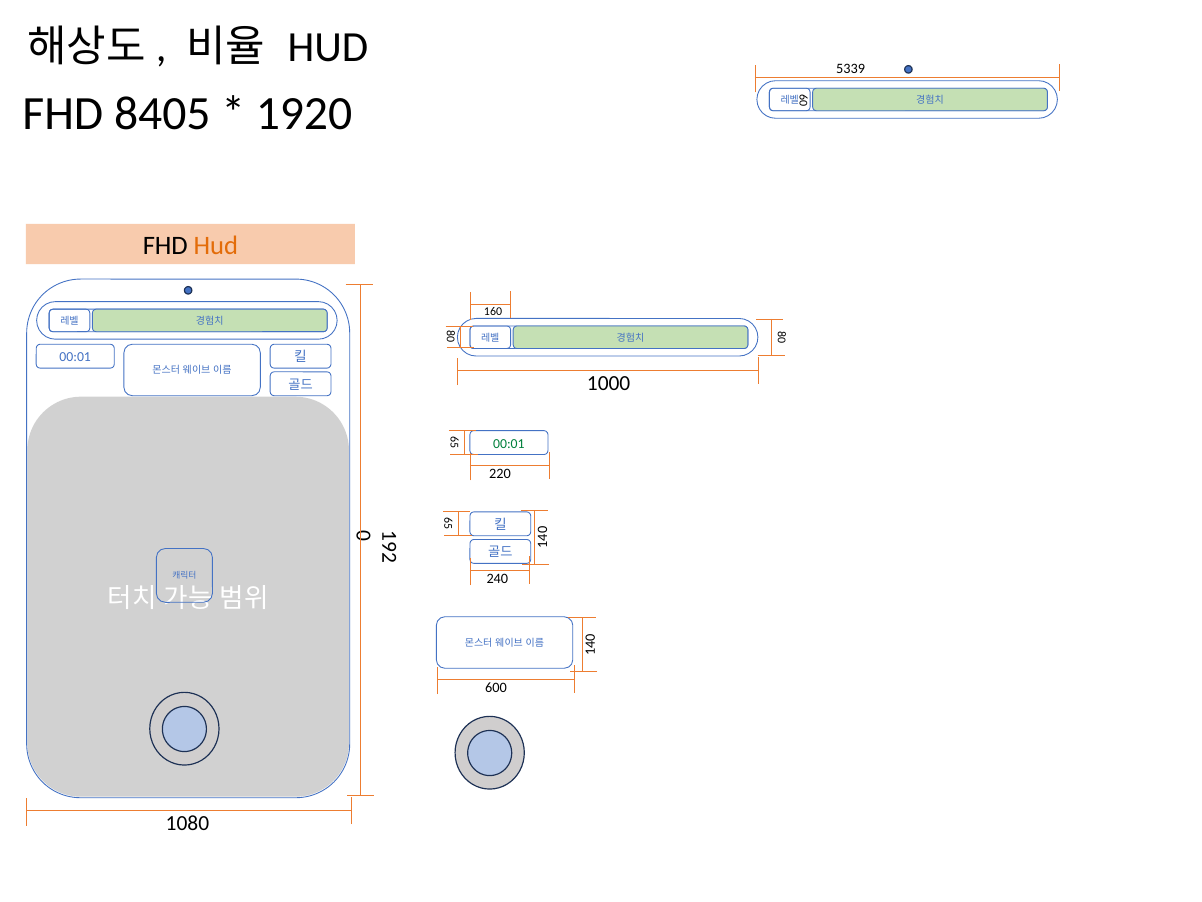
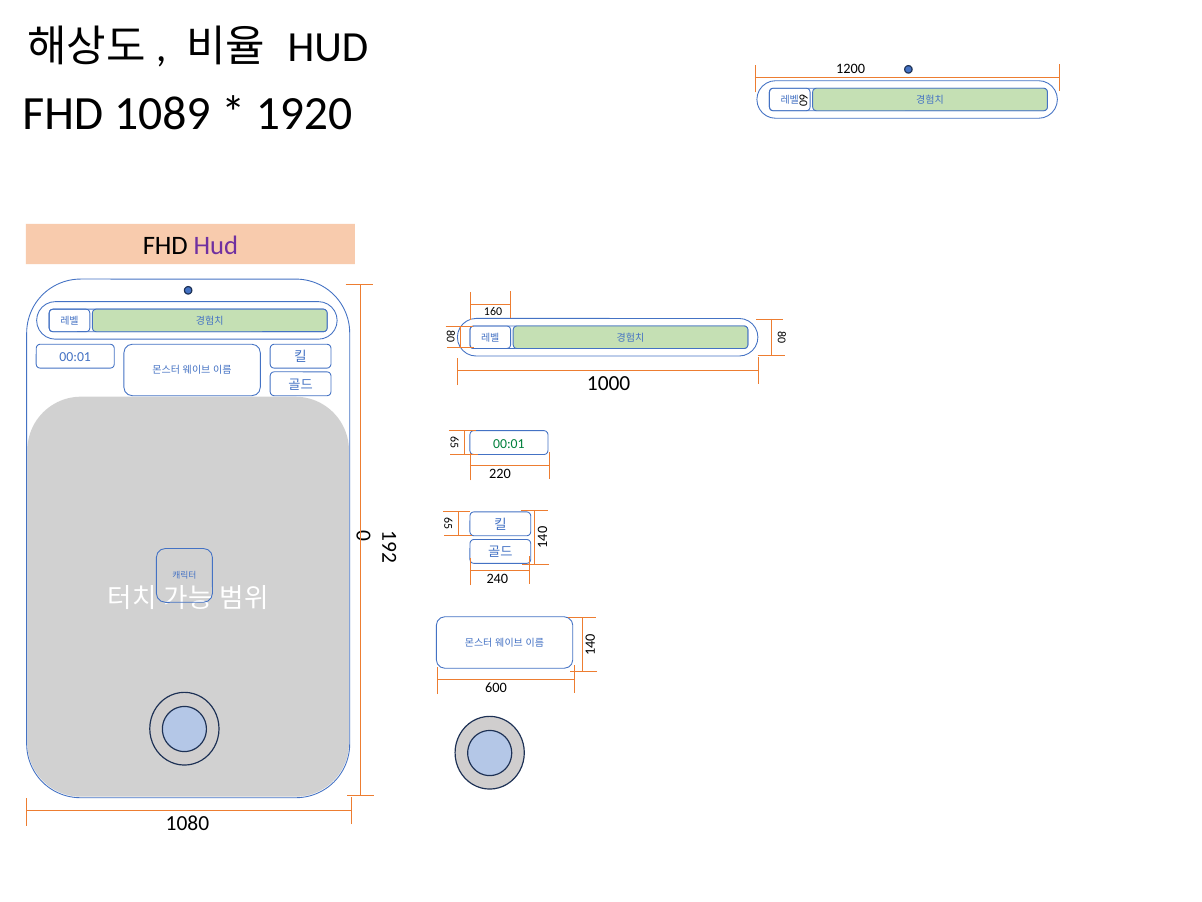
5339: 5339 -> 1200
8405: 8405 -> 1089
Hud at (216, 246) colour: orange -> purple
